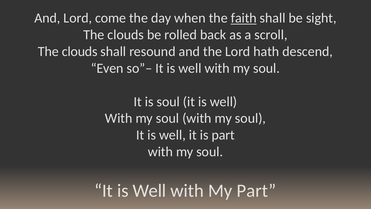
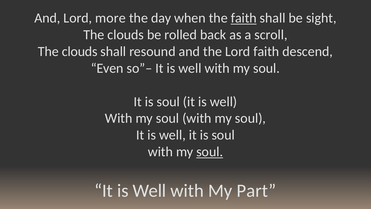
come: come -> more
Lord hath: hath -> faith
well it is part: part -> soul
soul at (210, 152) underline: none -> present
